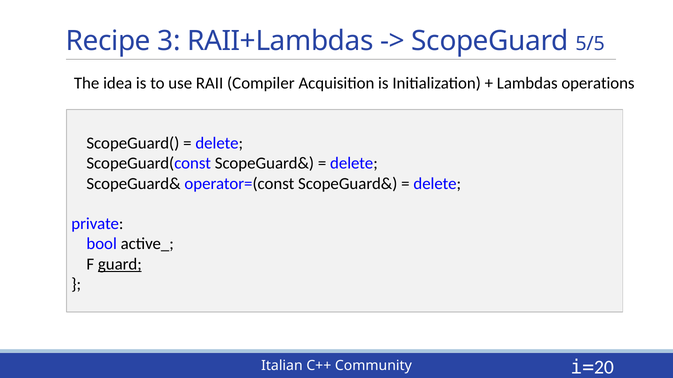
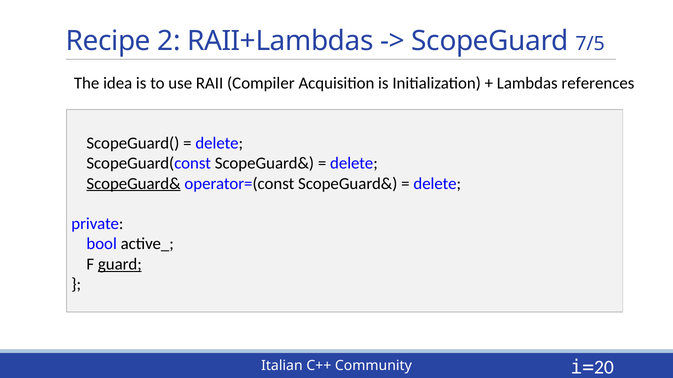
3: 3 -> 2
5/5: 5/5 -> 7/5
operations: operations -> references
ScopeGuard& at (134, 184) underline: none -> present
